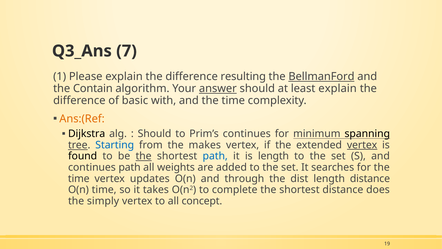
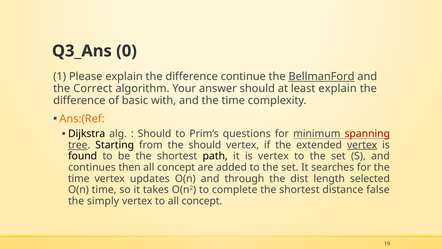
7: 7 -> 0
resulting: resulting -> continue
Contain: Contain -> Correct
answer underline: present -> none
Prim’s continues: continues -> questions
spanning colour: black -> red
Starting colour: blue -> black
the makes: makes -> should
the at (144, 156) underline: present -> none
path at (215, 156) colour: blue -> black
is length: length -> vertex
continues path: path -> then
weights at (176, 167): weights -> concept
length distance: distance -> selected
does: does -> false
